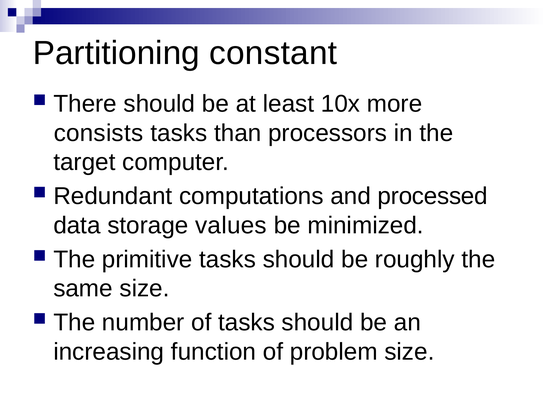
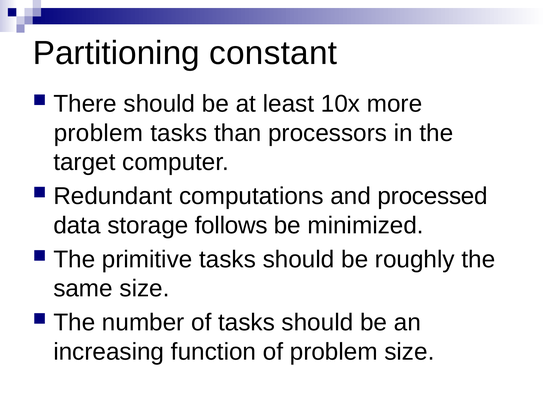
consists at (98, 133): consists -> problem
values: values -> follows
